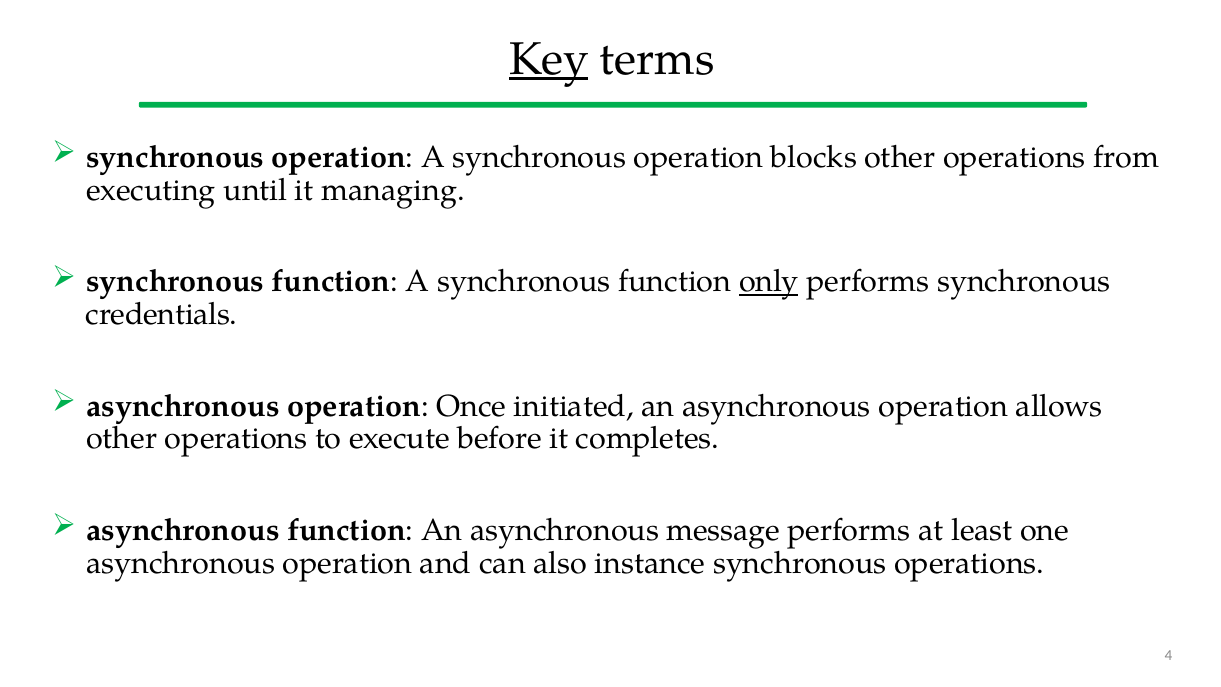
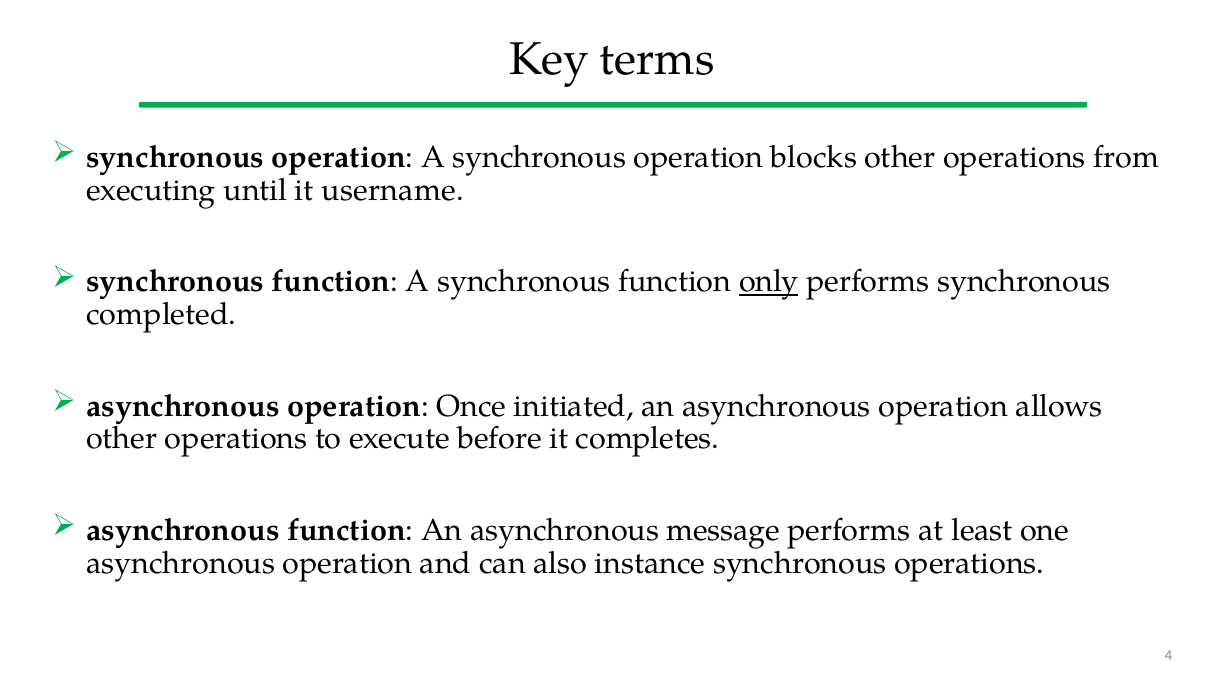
Key underline: present -> none
managing: managing -> username
credentials: credentials -> completed
